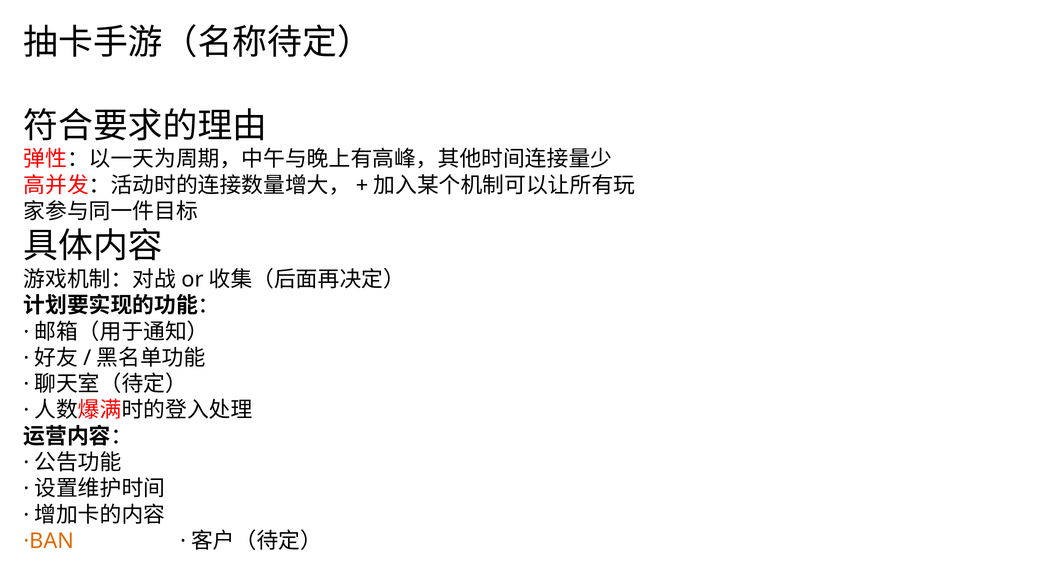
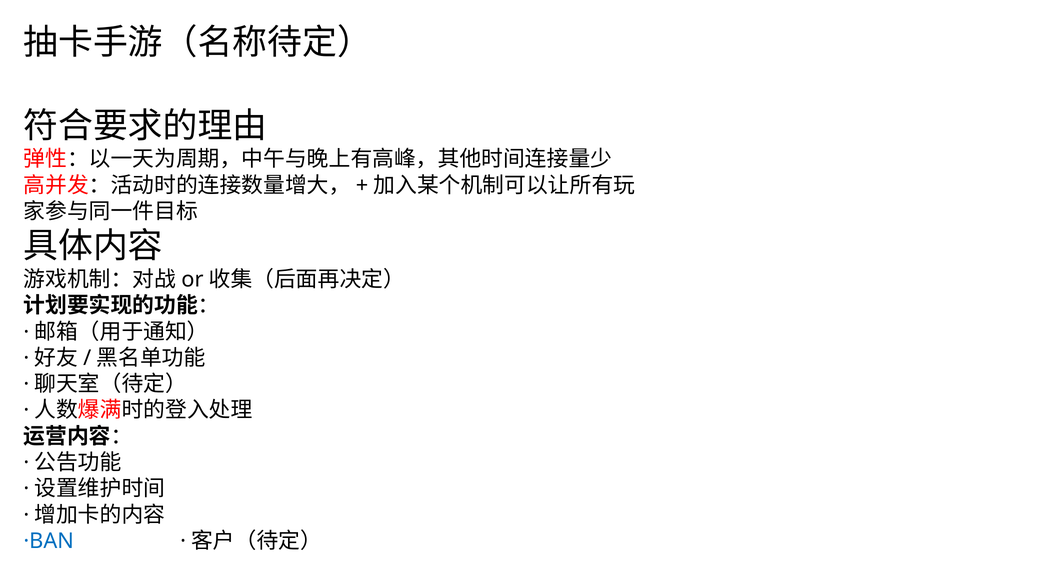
·BAN colour: orange -> blue
